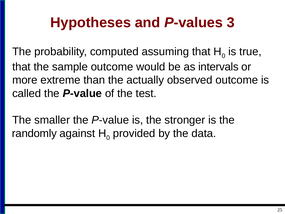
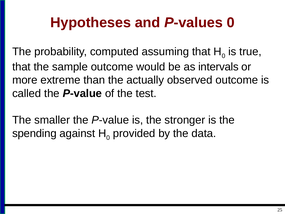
P-values 3: 3 -> 0
randomly: randomly -> spending
